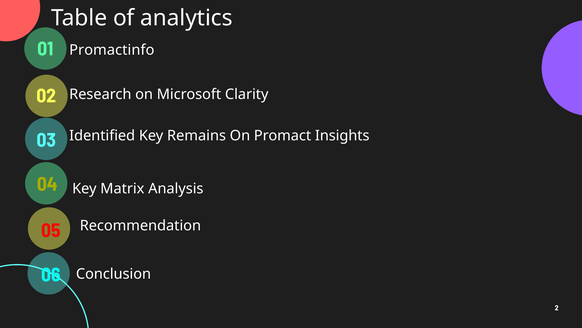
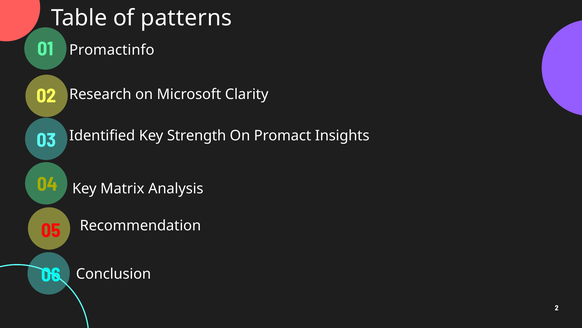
analytics: analytics -> patterns
Remains: Remains -> Strength
